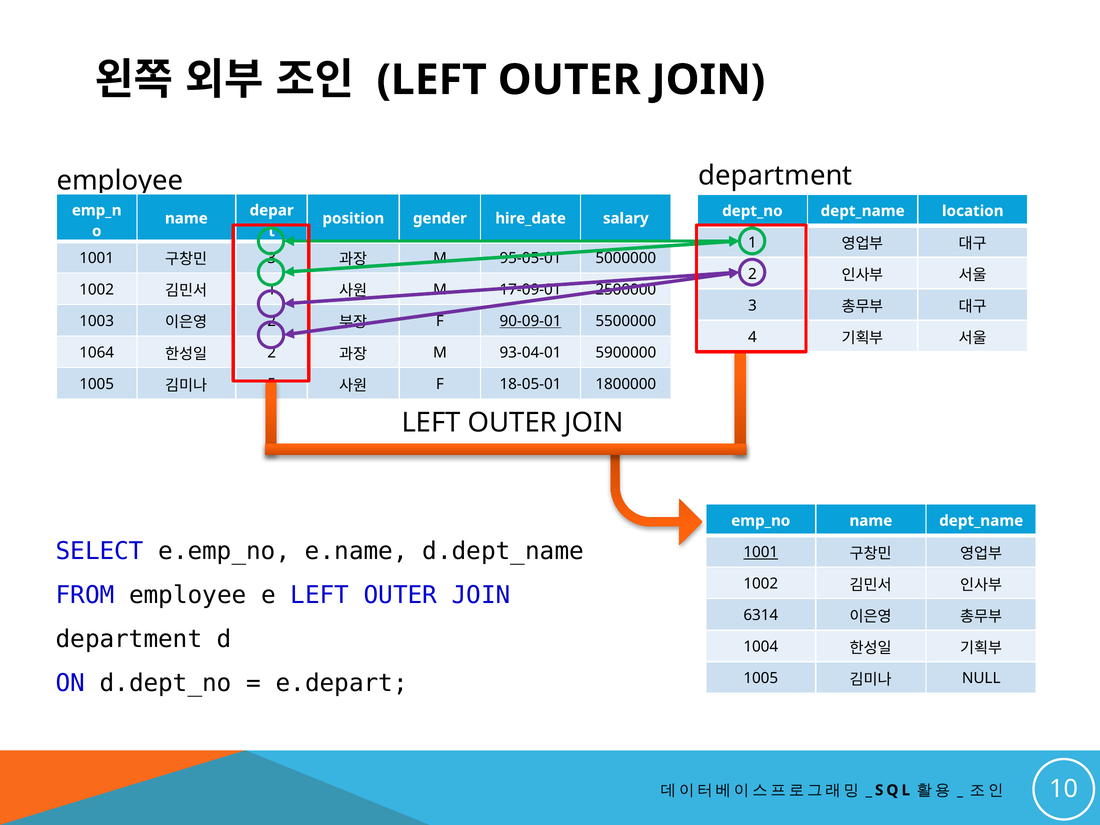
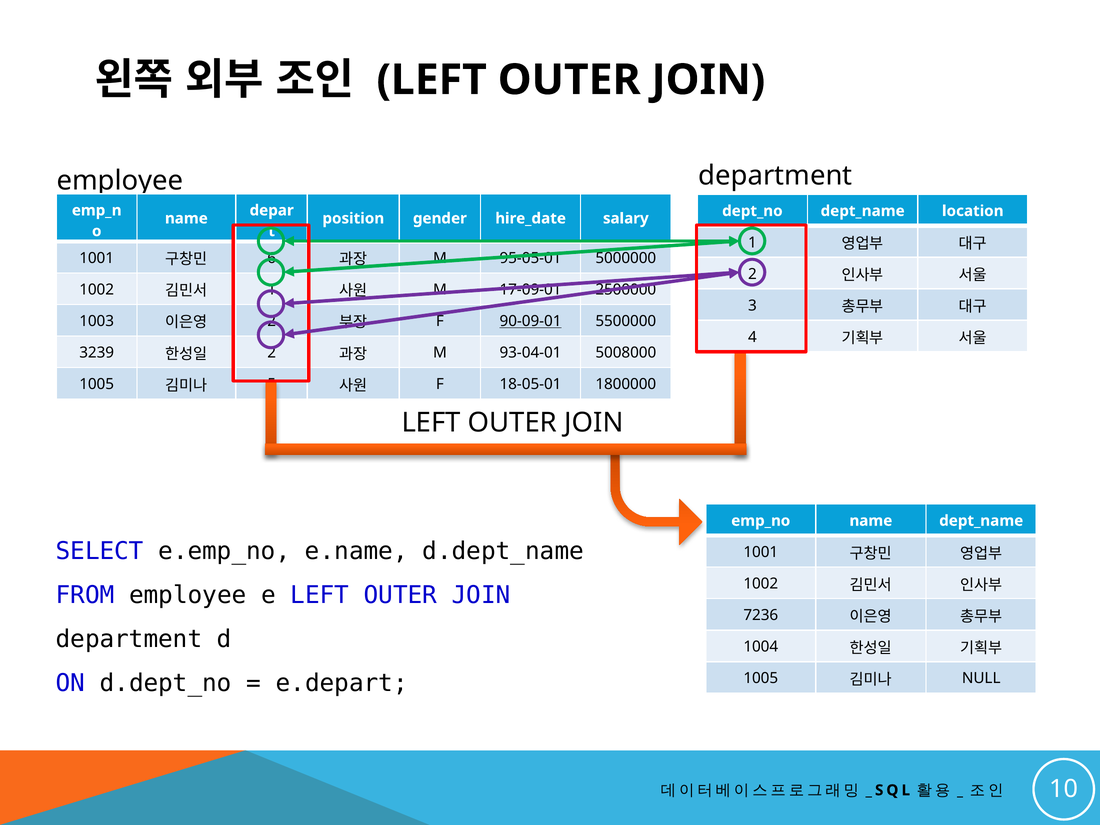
3 at (272, 258): 3 -> 6
1064: 1064 -> 3239
5900000: 5900000 -> 5008000
1001 at (761, 552) underline: present -> none
6314: 6314 -> 7236
